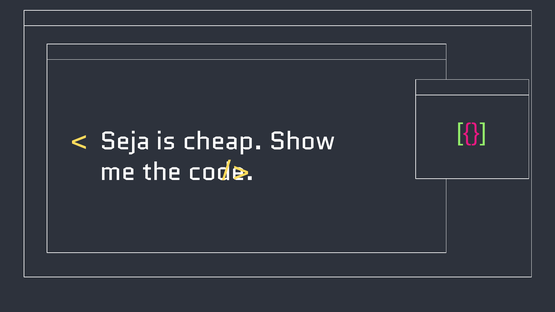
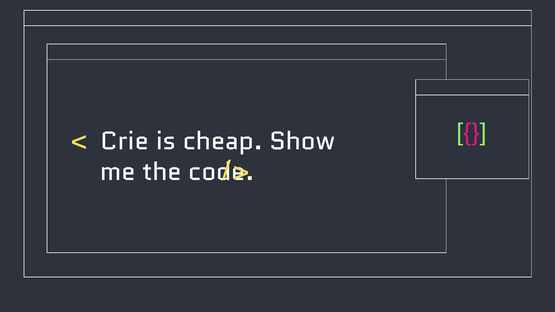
Seja: Seja -> Crie
